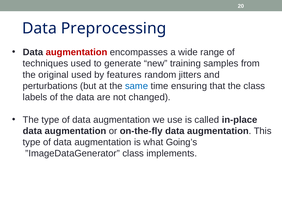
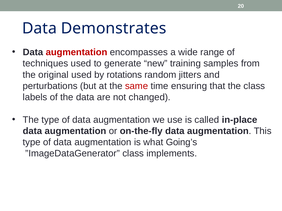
Preprocessing: Preprocessing -> Demonstrates
features: features -> rotations
same colour: blue -> red
